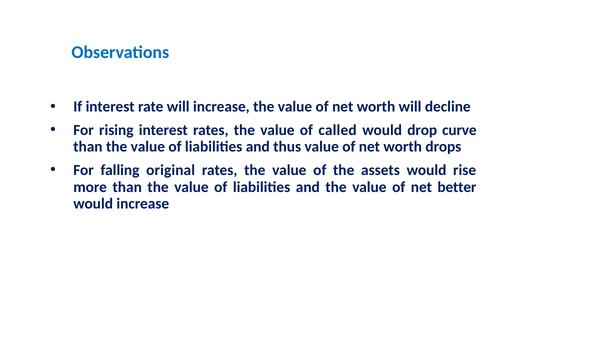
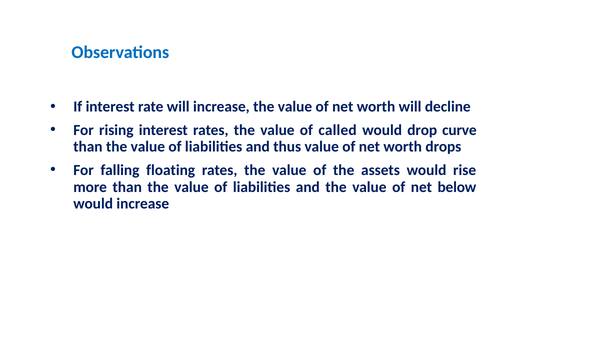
original: original -> floating
better: better -> below
